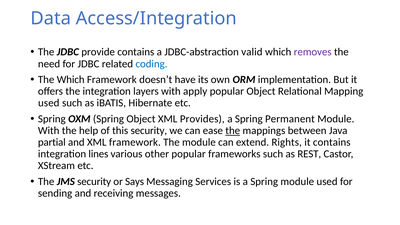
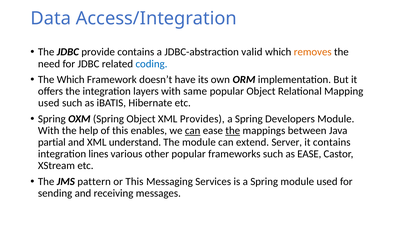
removes colour: purple -> orange
apply: apply -> same
Permanent: Permanent -> Developers
this security: security -> enables
can at (193, 131) underline: none -> present
XML framework: framework -> understand
Rights: Rights -> Server
as REST: REST -> EASE
JMS security: security -> pattern
or Says: Says -> This
